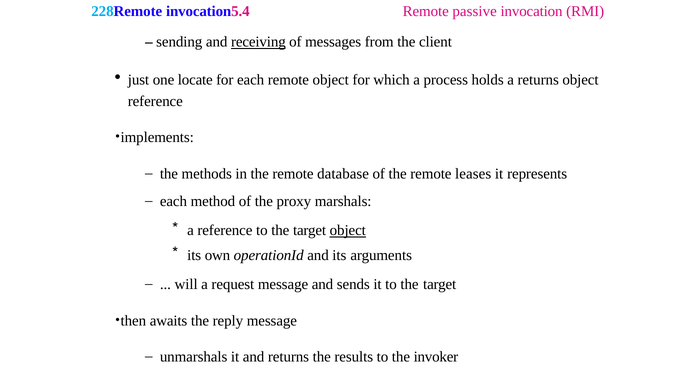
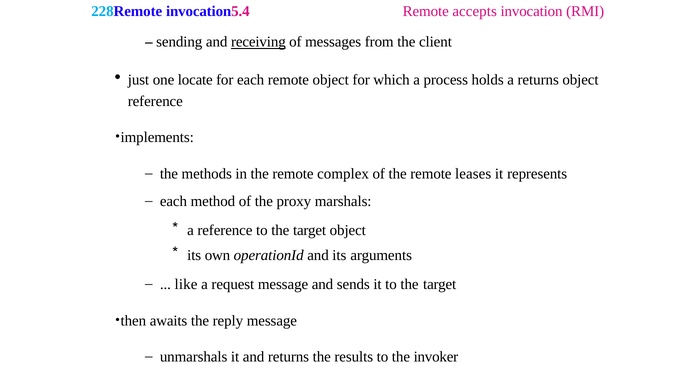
passive: passive -> accepts
database: database -> complex
object at (348, 231) underline: present -> none
will: will -> like
